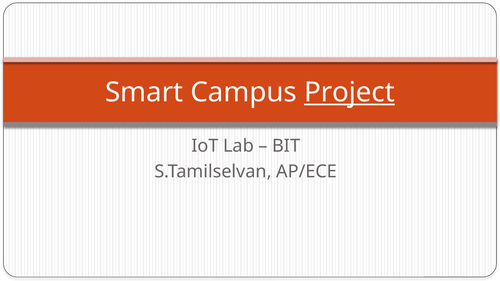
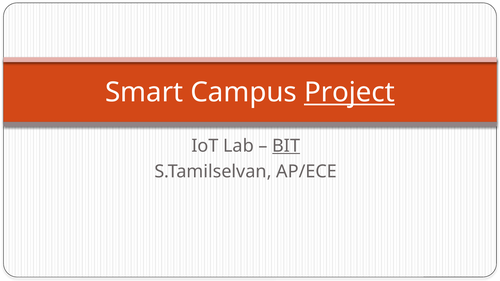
BIT underline: none -> present
